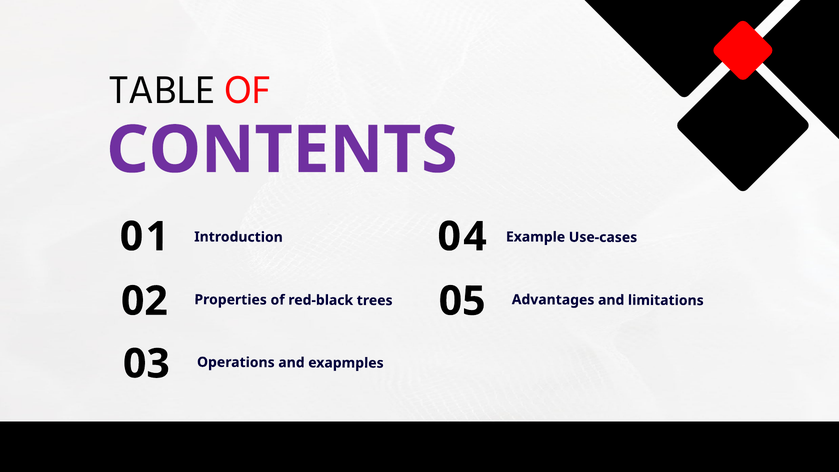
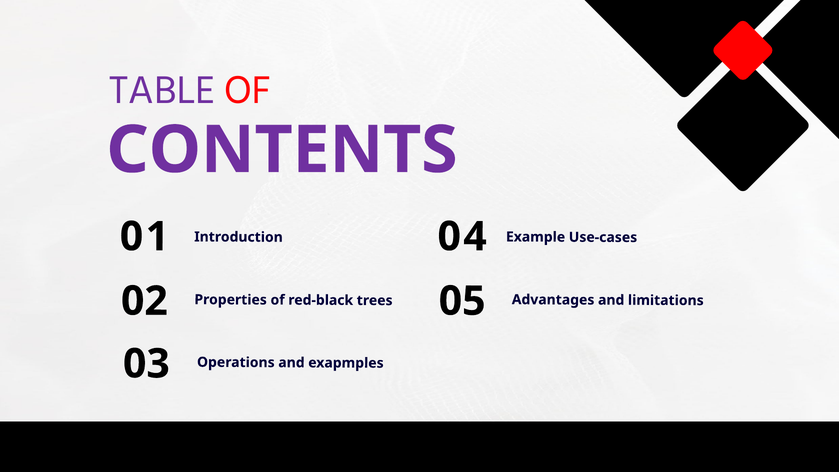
TABLE colour: black -> purple
